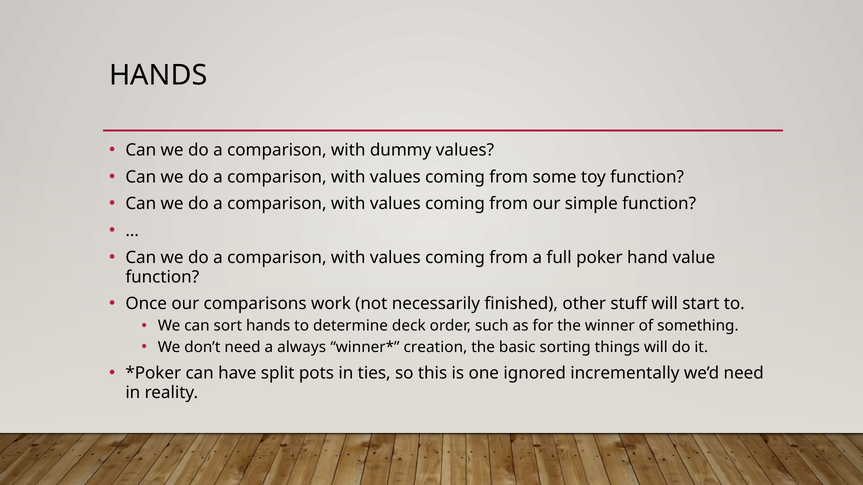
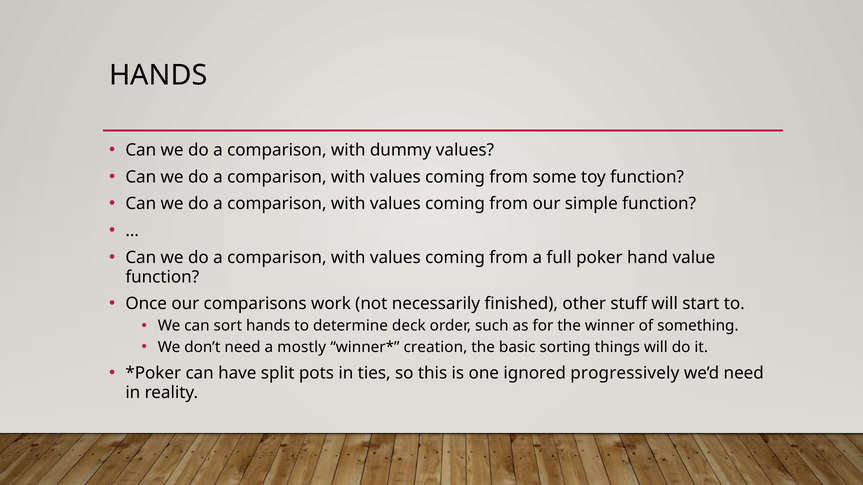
always: always -> mostly
incrementally: incrementally -> progressively
